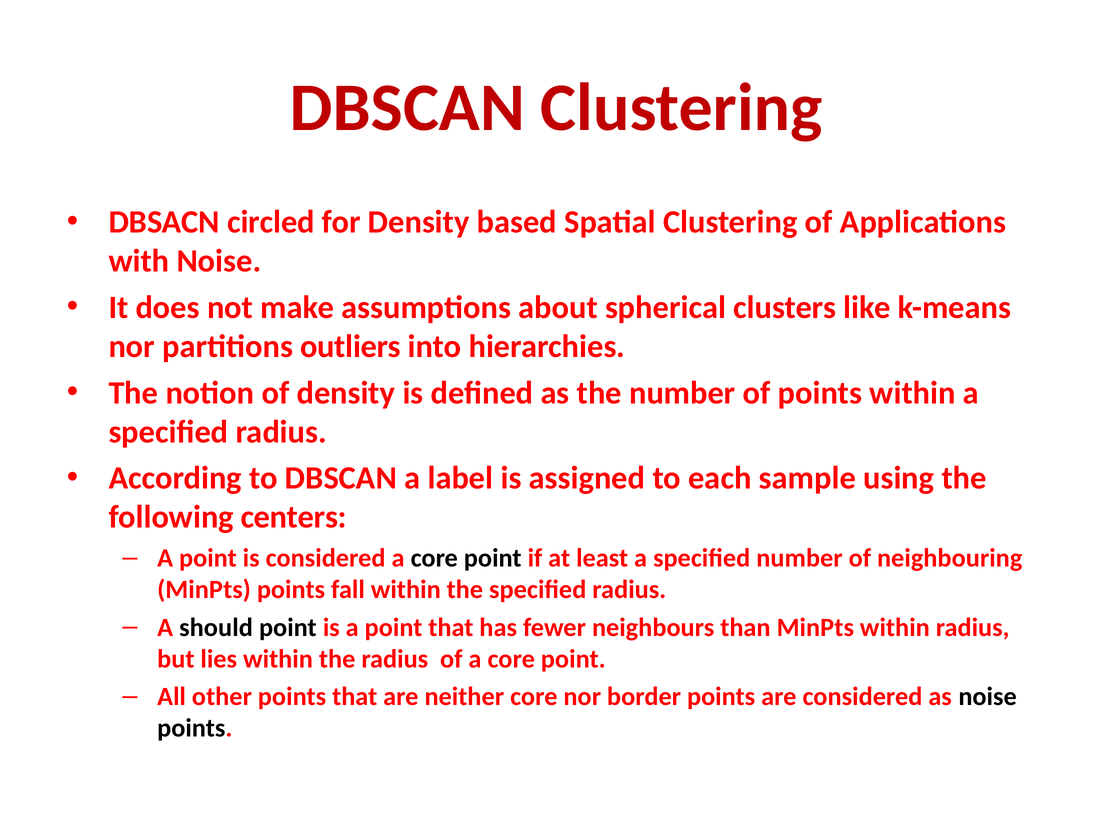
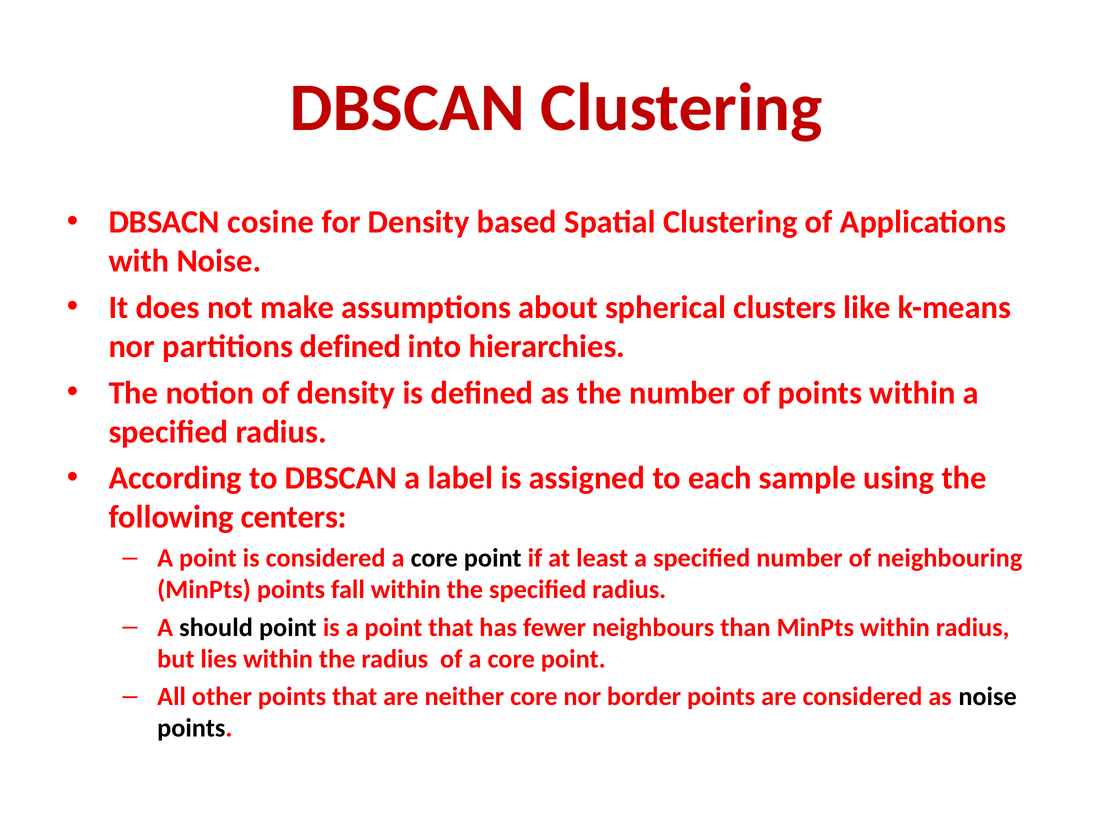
circled: circled -> cosine
partitions outliers: outliers -> defined
